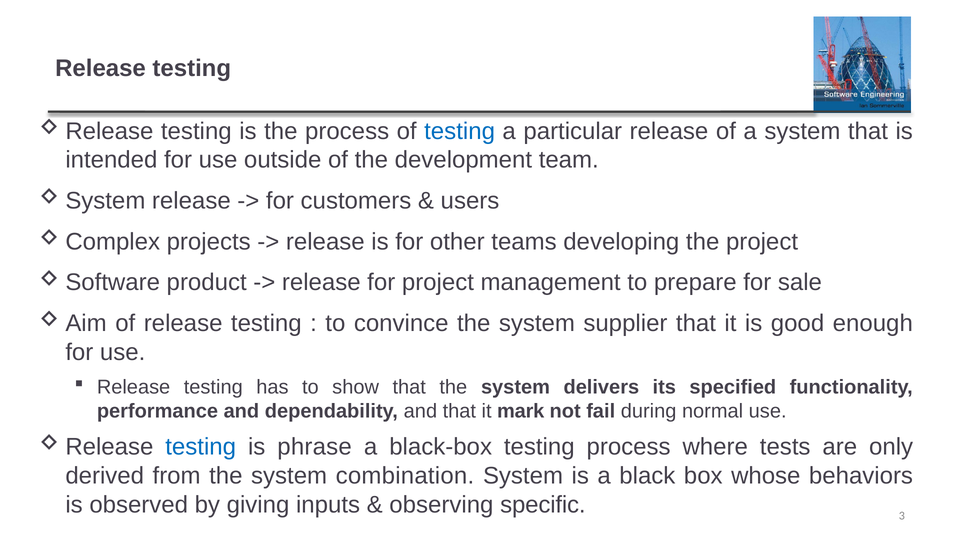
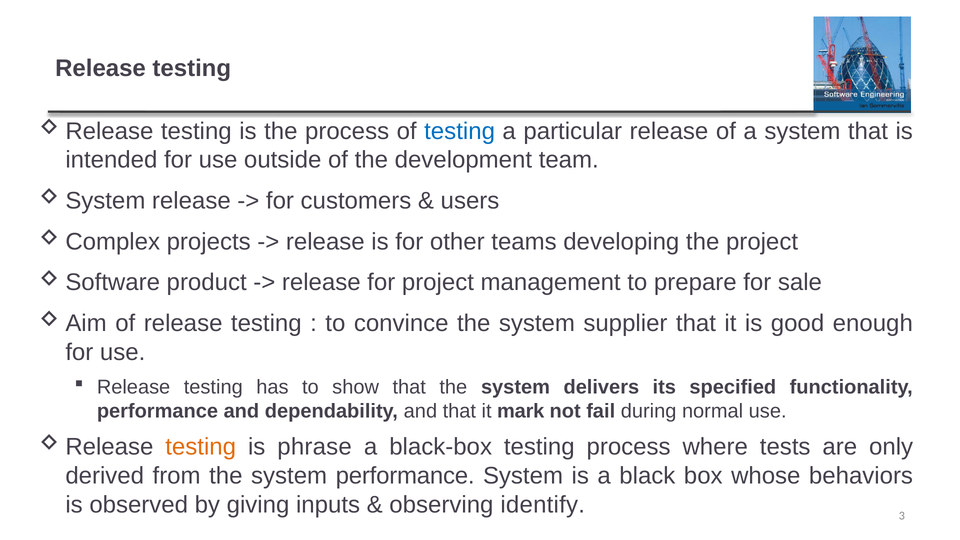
testing at (201, 447) colour: blue -> orange
system combination: combination -> performance
specific: specific -> identify
